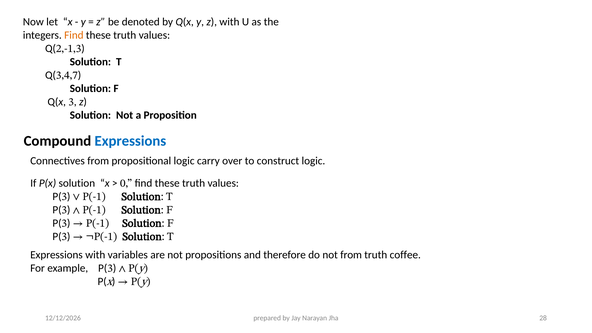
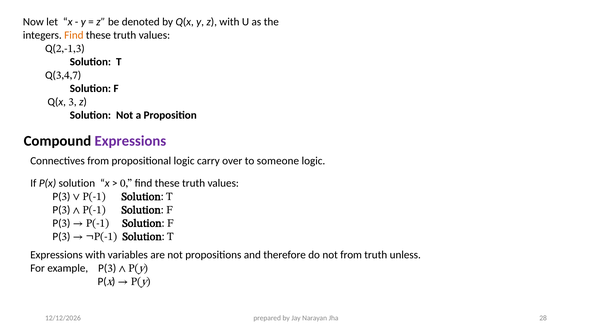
Expressions at (130, 141) colour: blue -> purple
construct: construct -> someone
coffee: coffee -> unless
